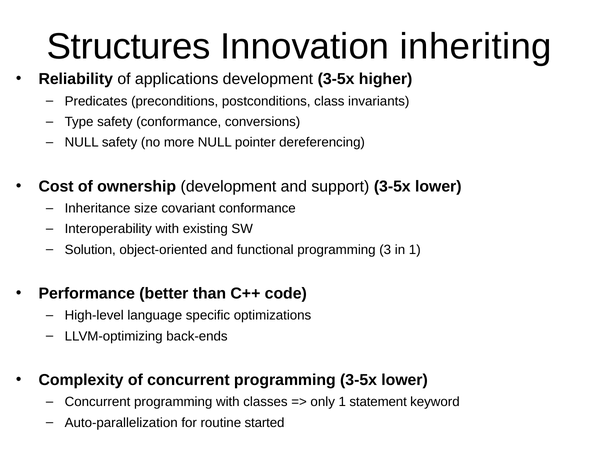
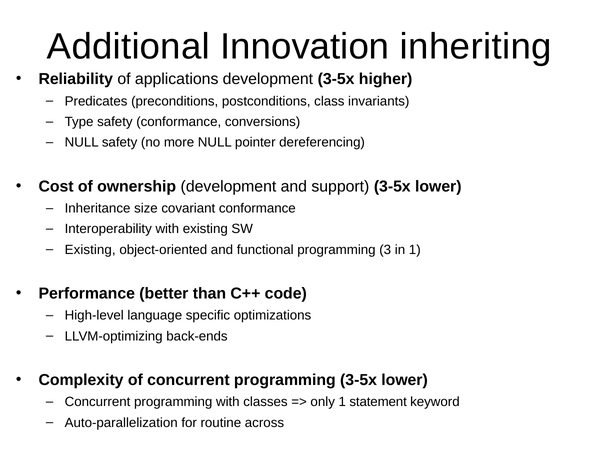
Structures: Structures -> Additional
Solution at (90, 250): Solution -> Existing
started: started -> across
